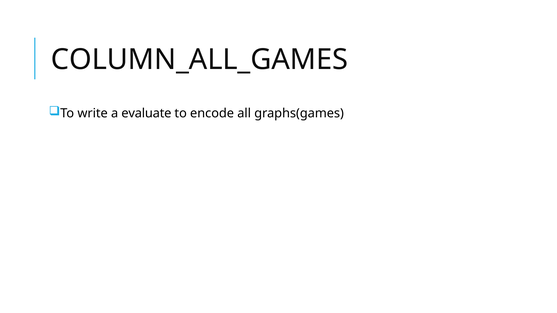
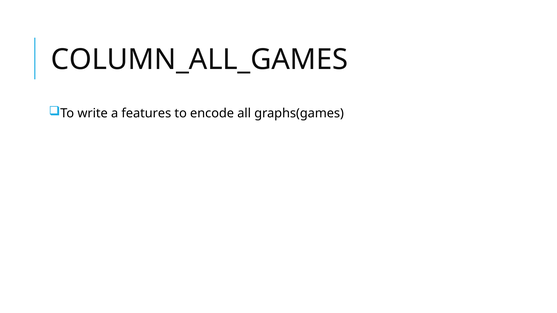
evaluate: evaluate -> features
